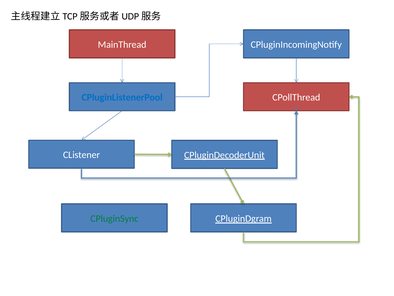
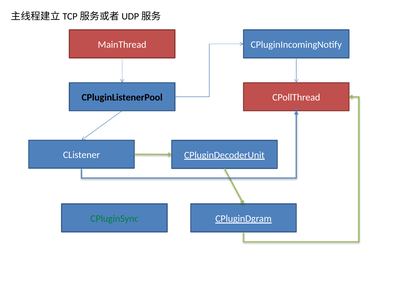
CPluginListenerPool colour: blue -> black
